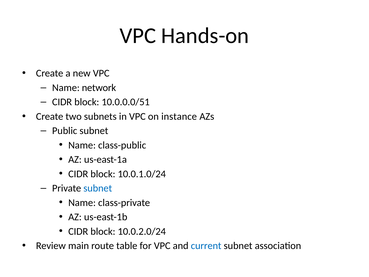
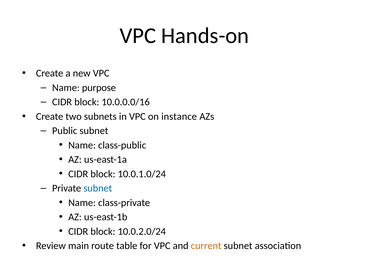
network: network -> purpose
10.0.0.0/51: 10.0.0.0/51 -> 10.0.0.0/16
current colour: blue -> orange
